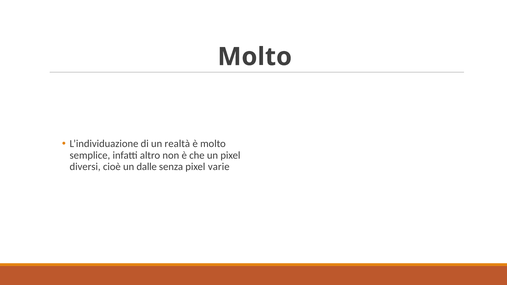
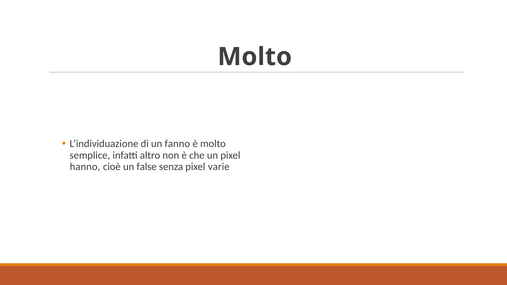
realtà: realtà -> fanno
diversi: diversi -> hanno
dalle: dalle -> false
